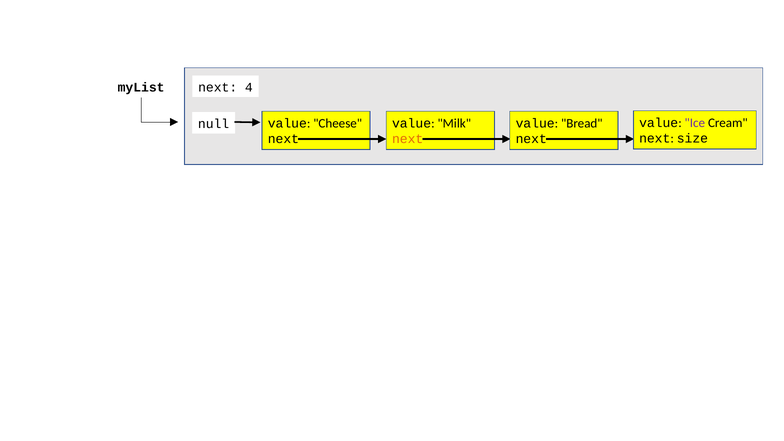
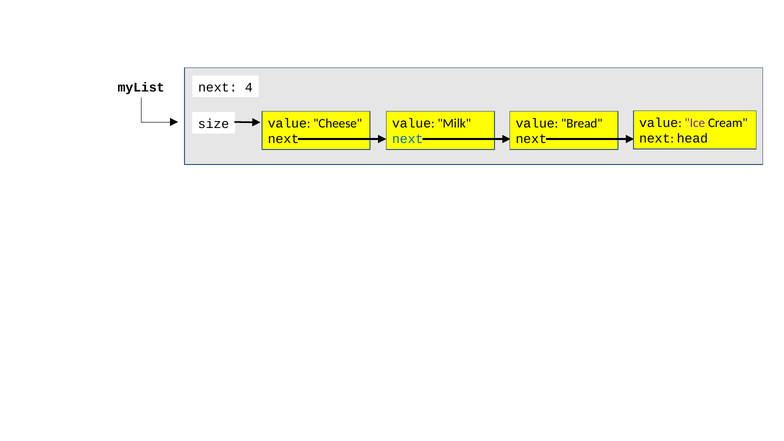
null: null -> size
size: size -> head
next at (408, 139) colour: orange -> blue
